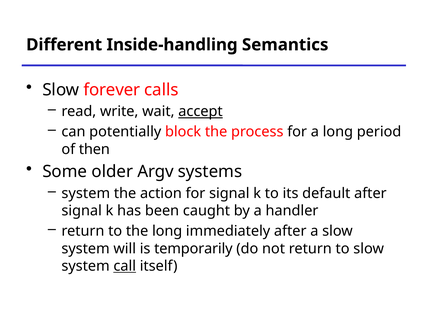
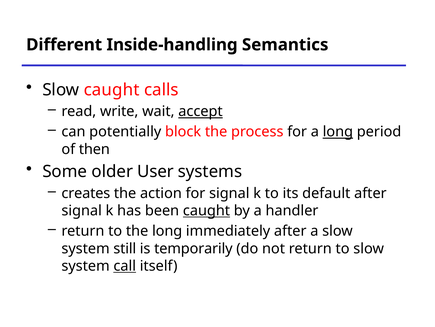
Slow forever: forever -> caught
long at (338, 132) underline: none -> present
Argv: Argv -> User
system at (86, 193): system -> creates
caught at (206, 210) underline: none -> present
will: will -> still
